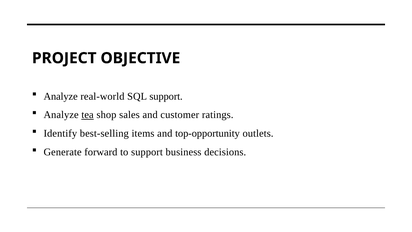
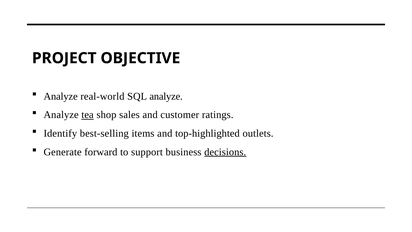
SQL support: support -> analyze
top-opportunity: top-opportunity -> top-highlighted
decisions underline: none -> present
